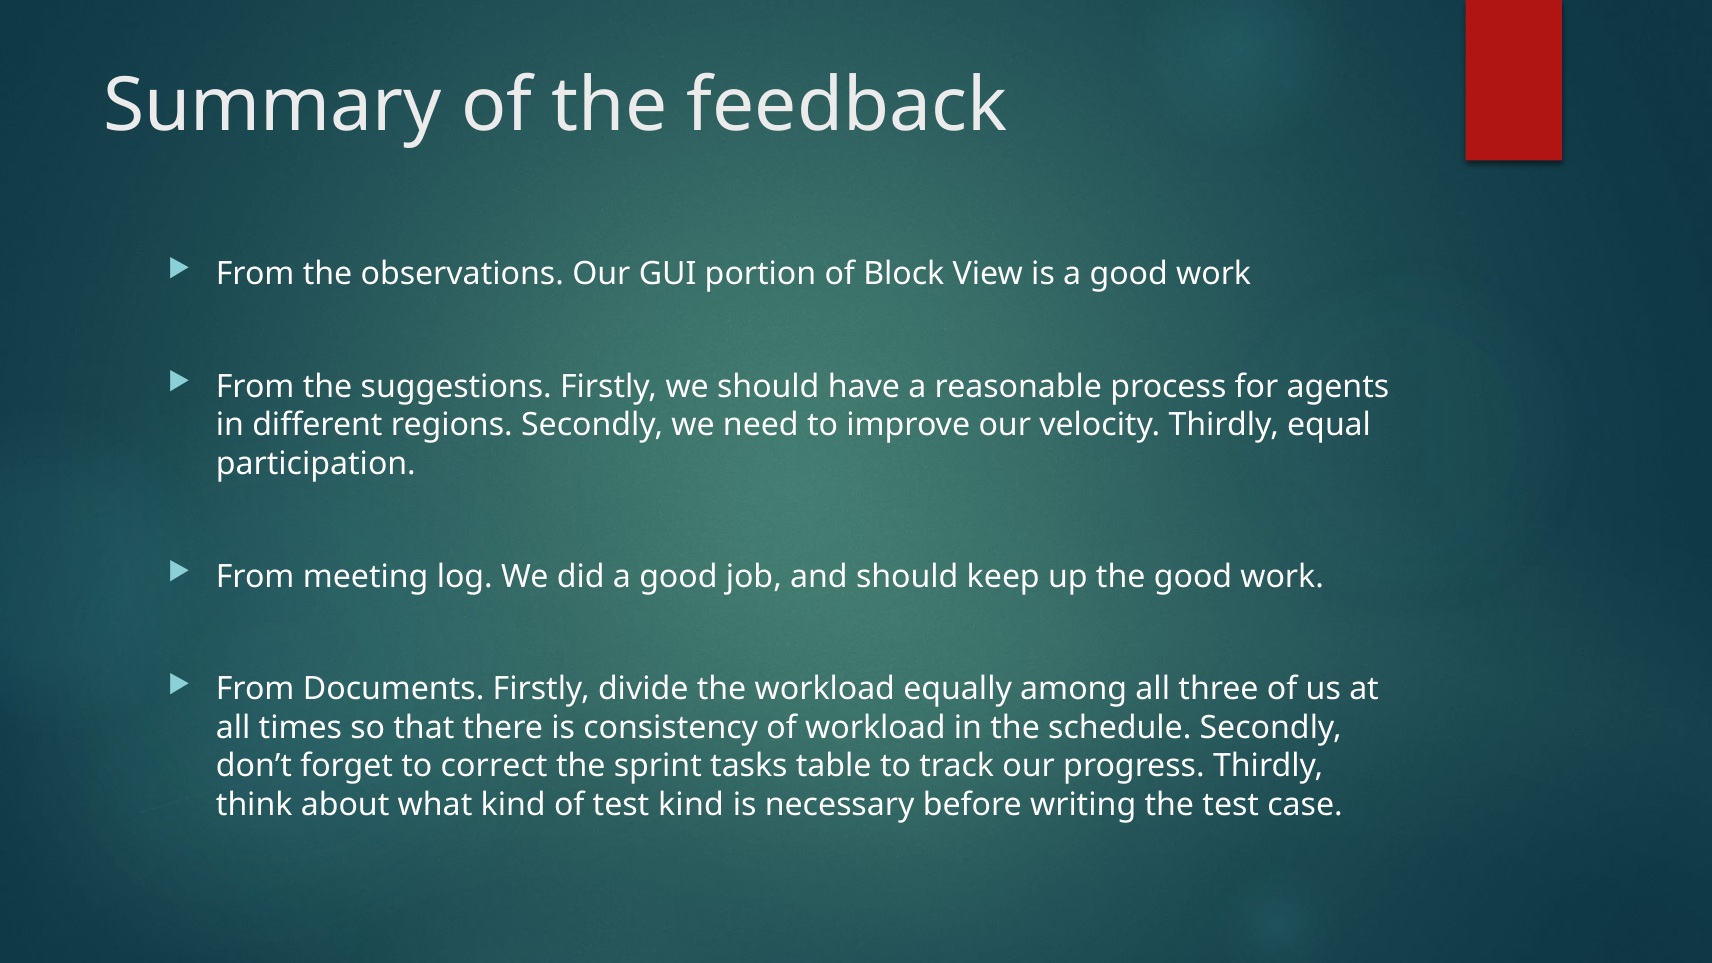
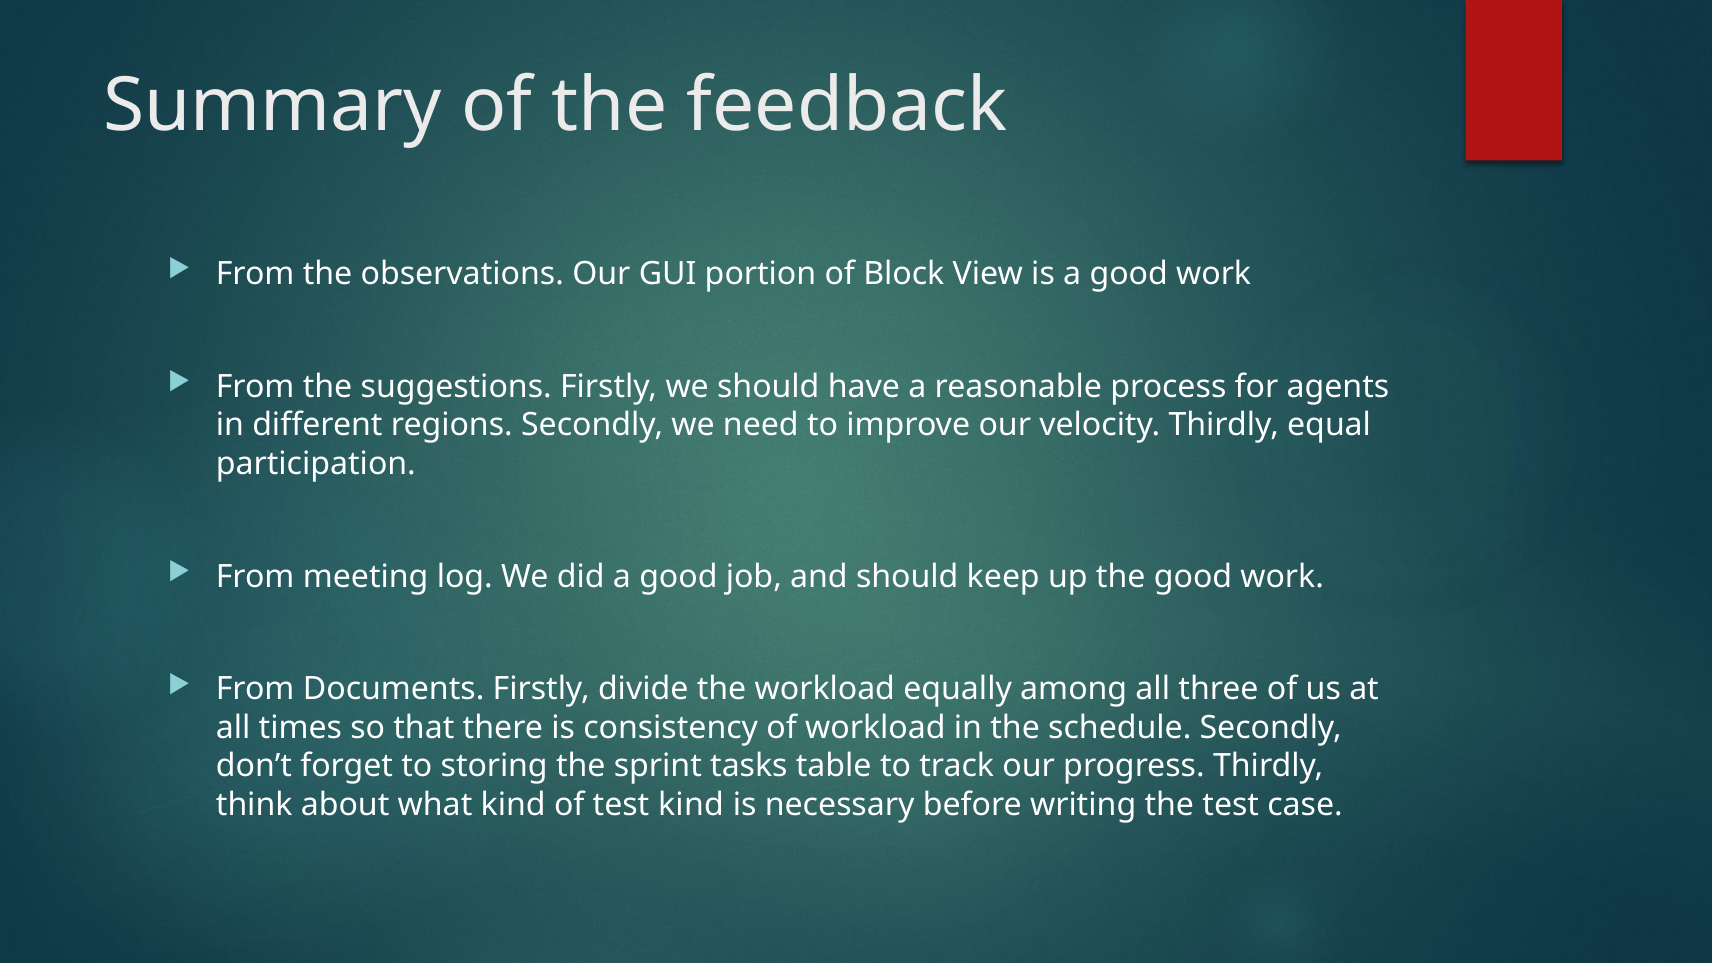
correct: correct -> storing
